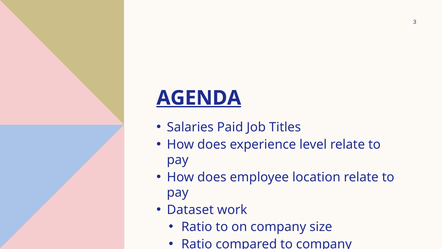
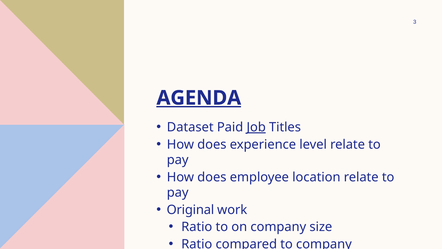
Salaries: Salaries -> Dataset
Job underline: none -> present
Dataset: Dataset -> Original
